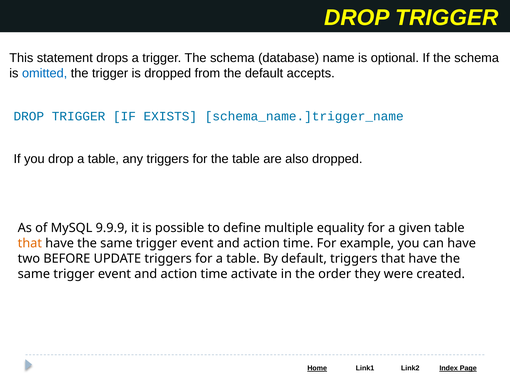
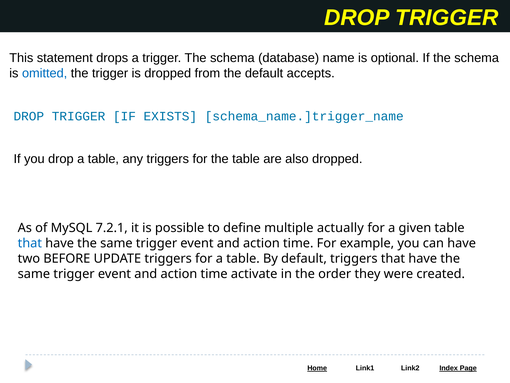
9.9.9: 9.9.9 -> 7.2.1
equality: equality -> actually
that at (30, 243) colour: orange -> blue
